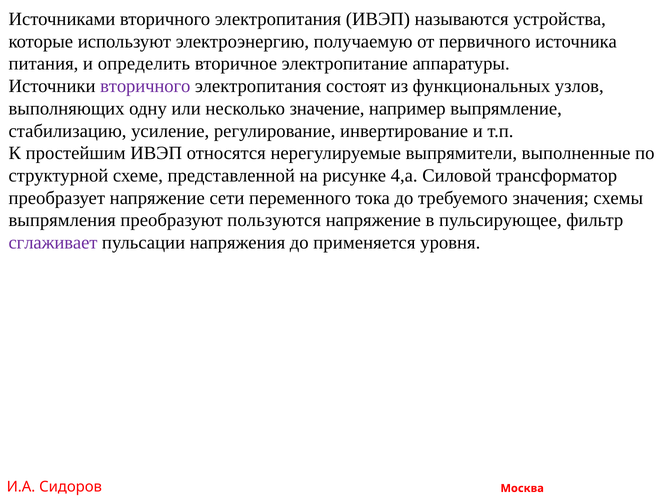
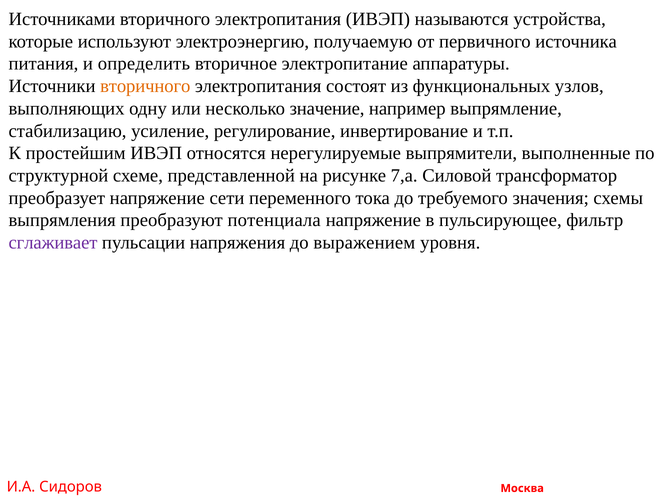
вторичного at (145, 86) colour: purple -> orange
4,а: 4,а -> 7,а
пользуются: пользуются -> потенциала
применяется: применяется -> выражением
